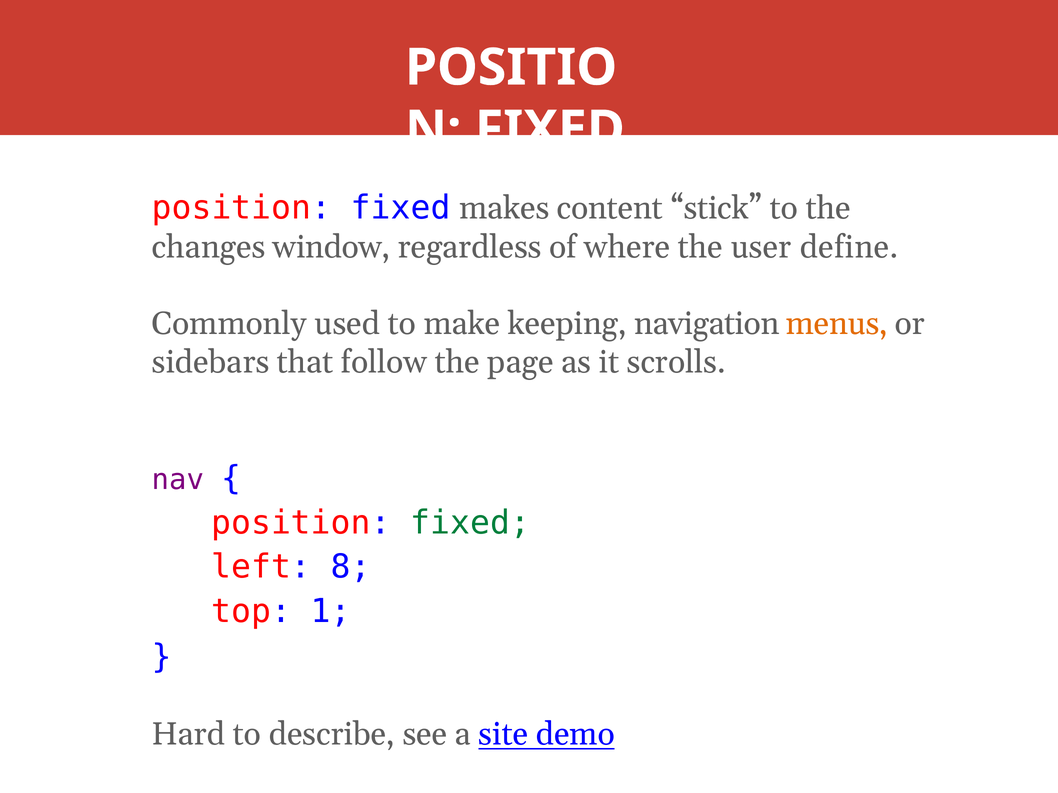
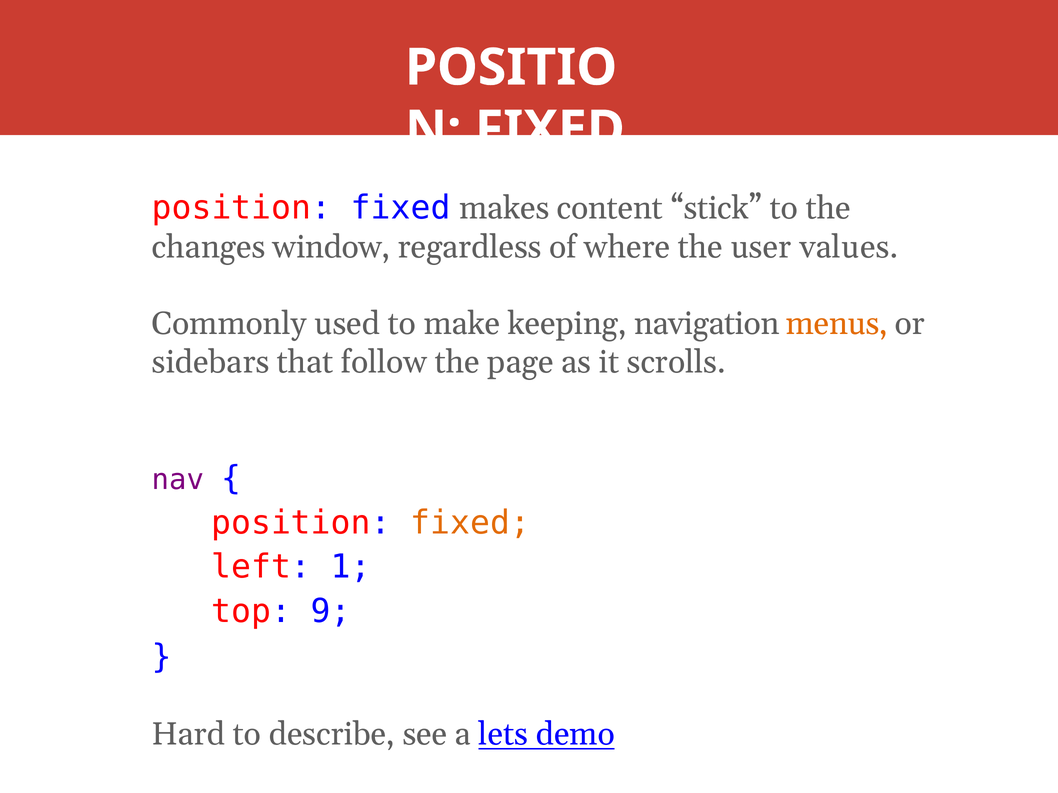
define: define -> values
fixed at (470, 523) colour: green -> orange
8: 8 -> 1
1: 1 -> 9
site: site -> lets
